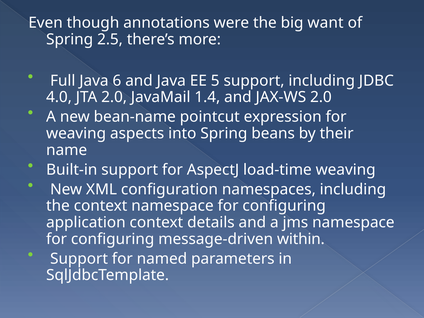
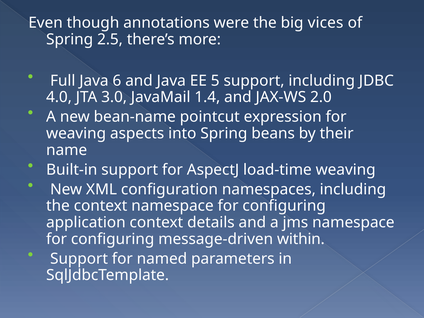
want: want -> vices
JTA 2.0: 2.0 -> 3.0
